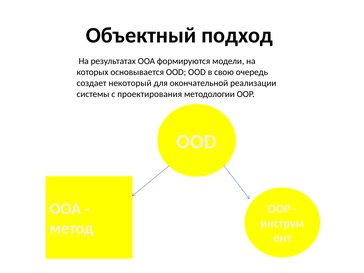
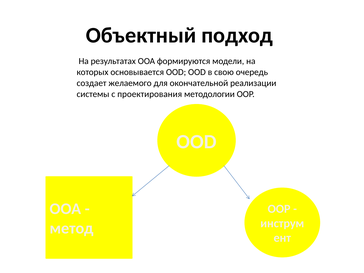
некоторый: некоторый -> желаемого
